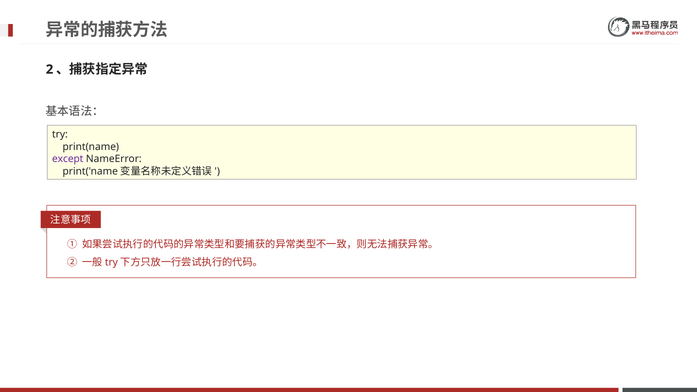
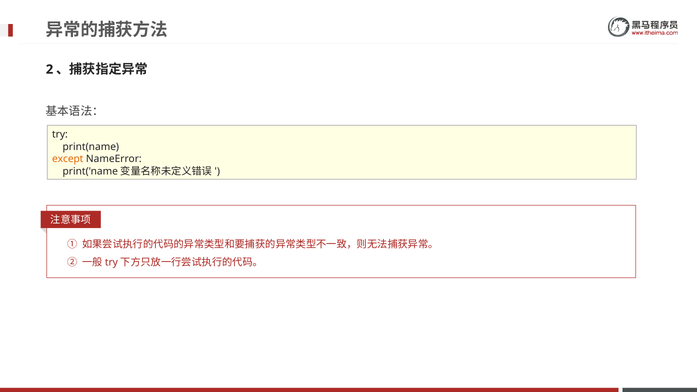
except colour: purple -> orange
